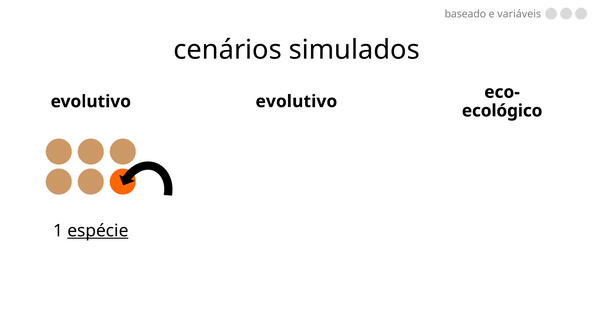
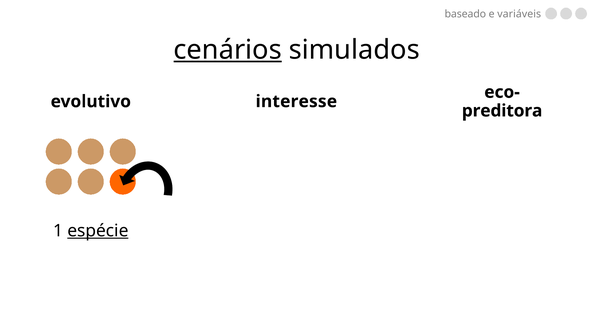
cenários underline: none -> present
evolutivo evolutivo: evolutivo -> interesse
ecológico: ecológico -> preditora
